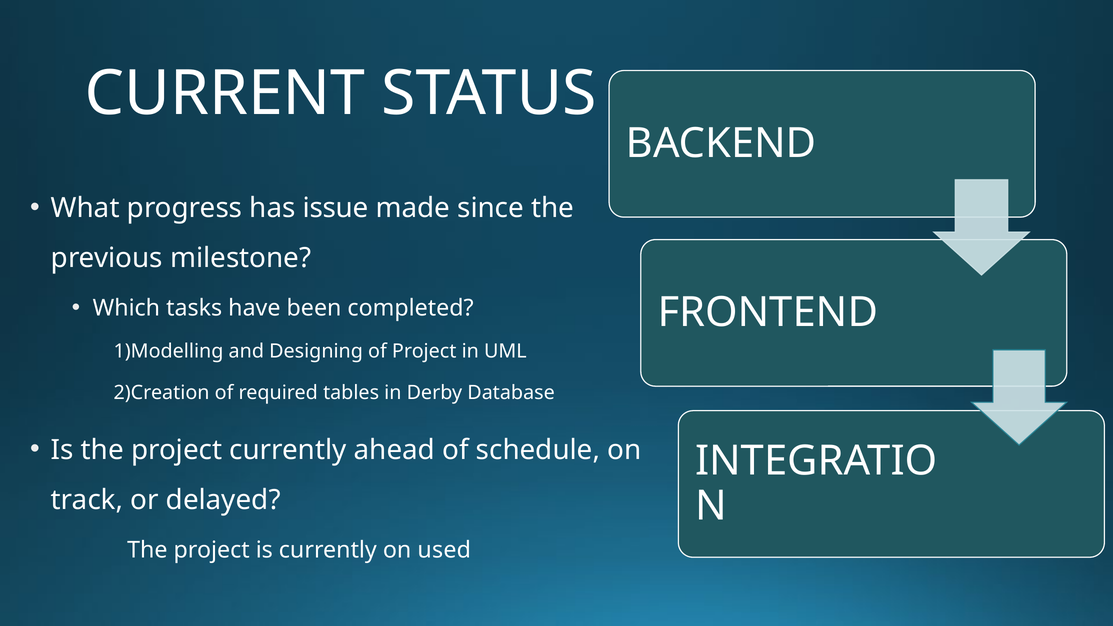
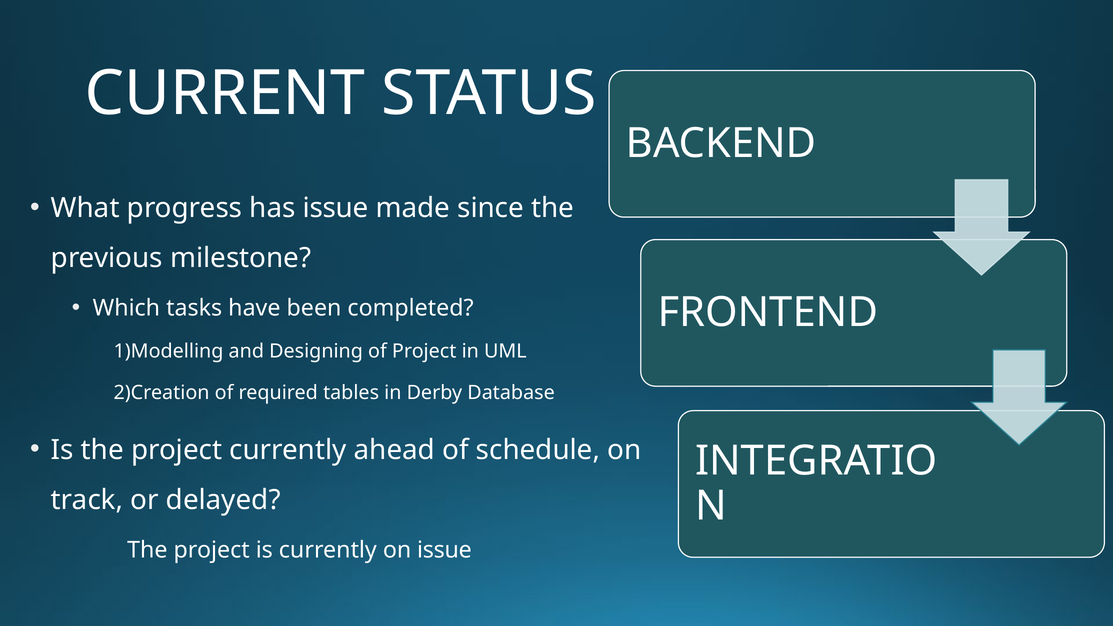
on used: used -> issue
